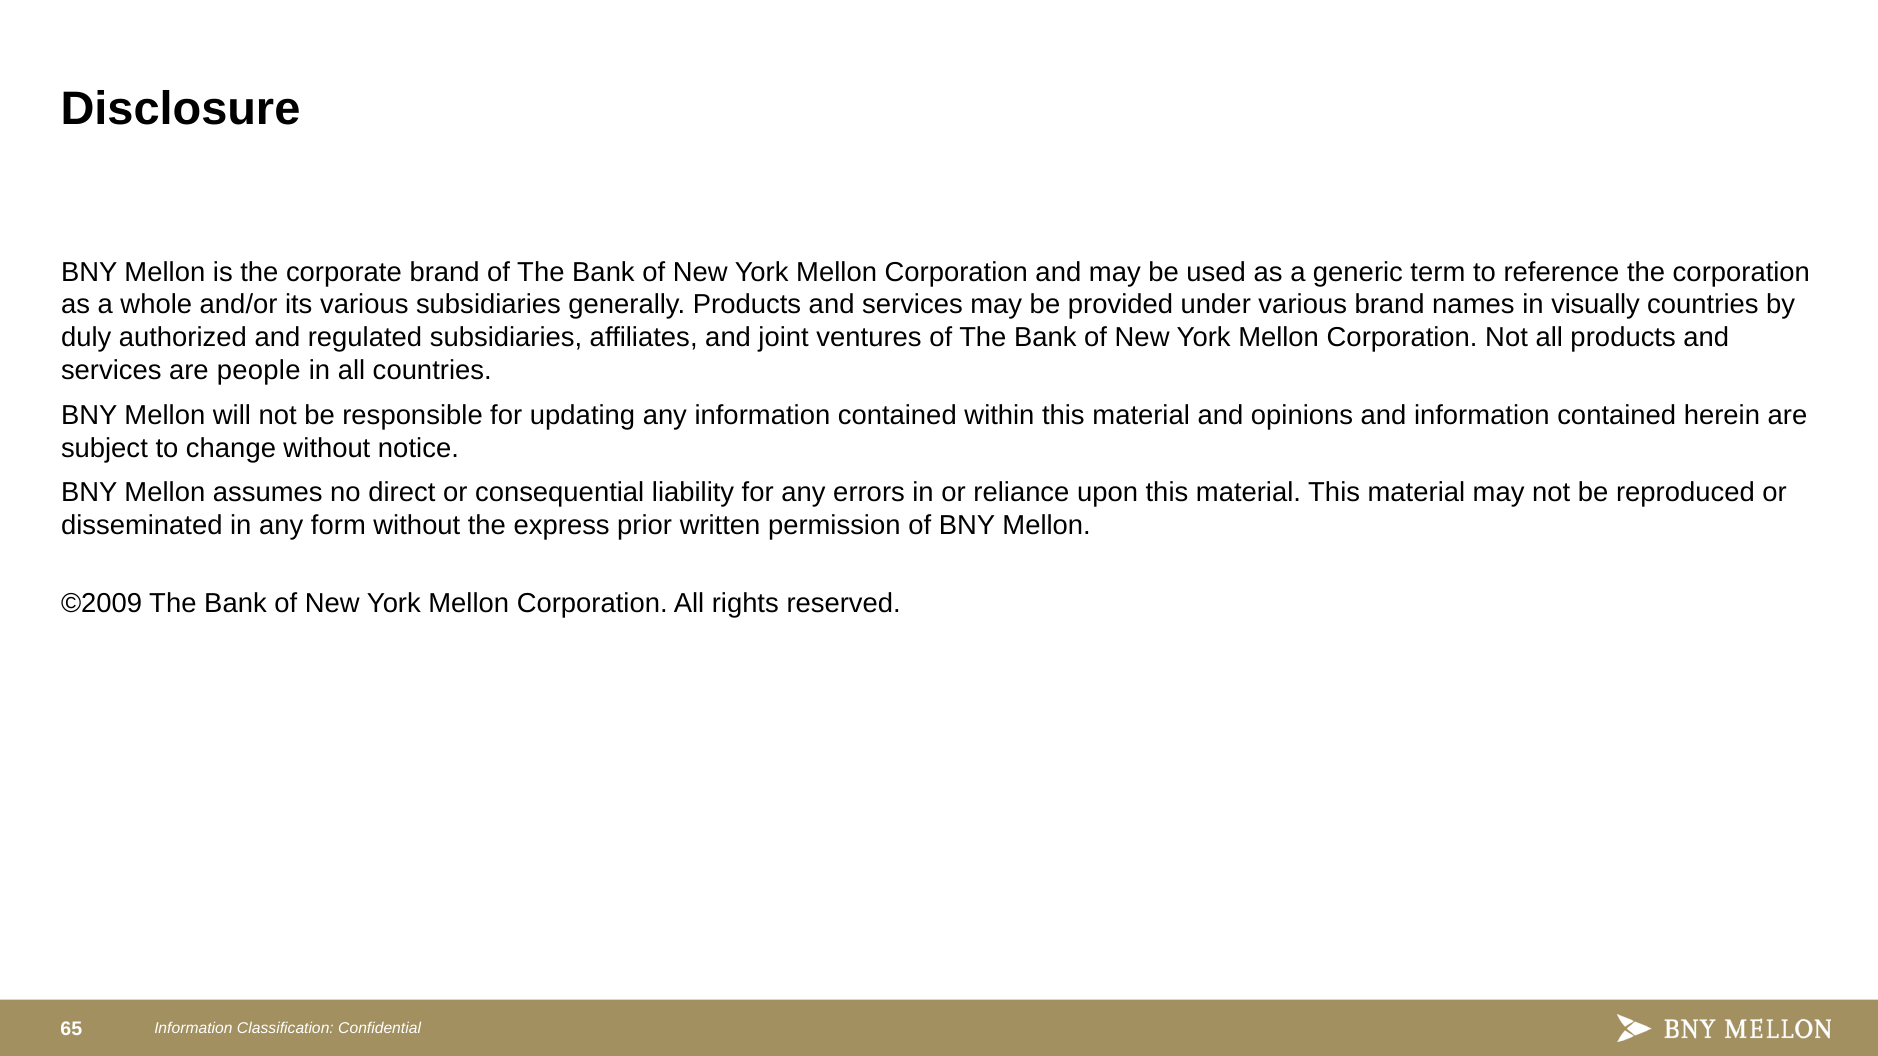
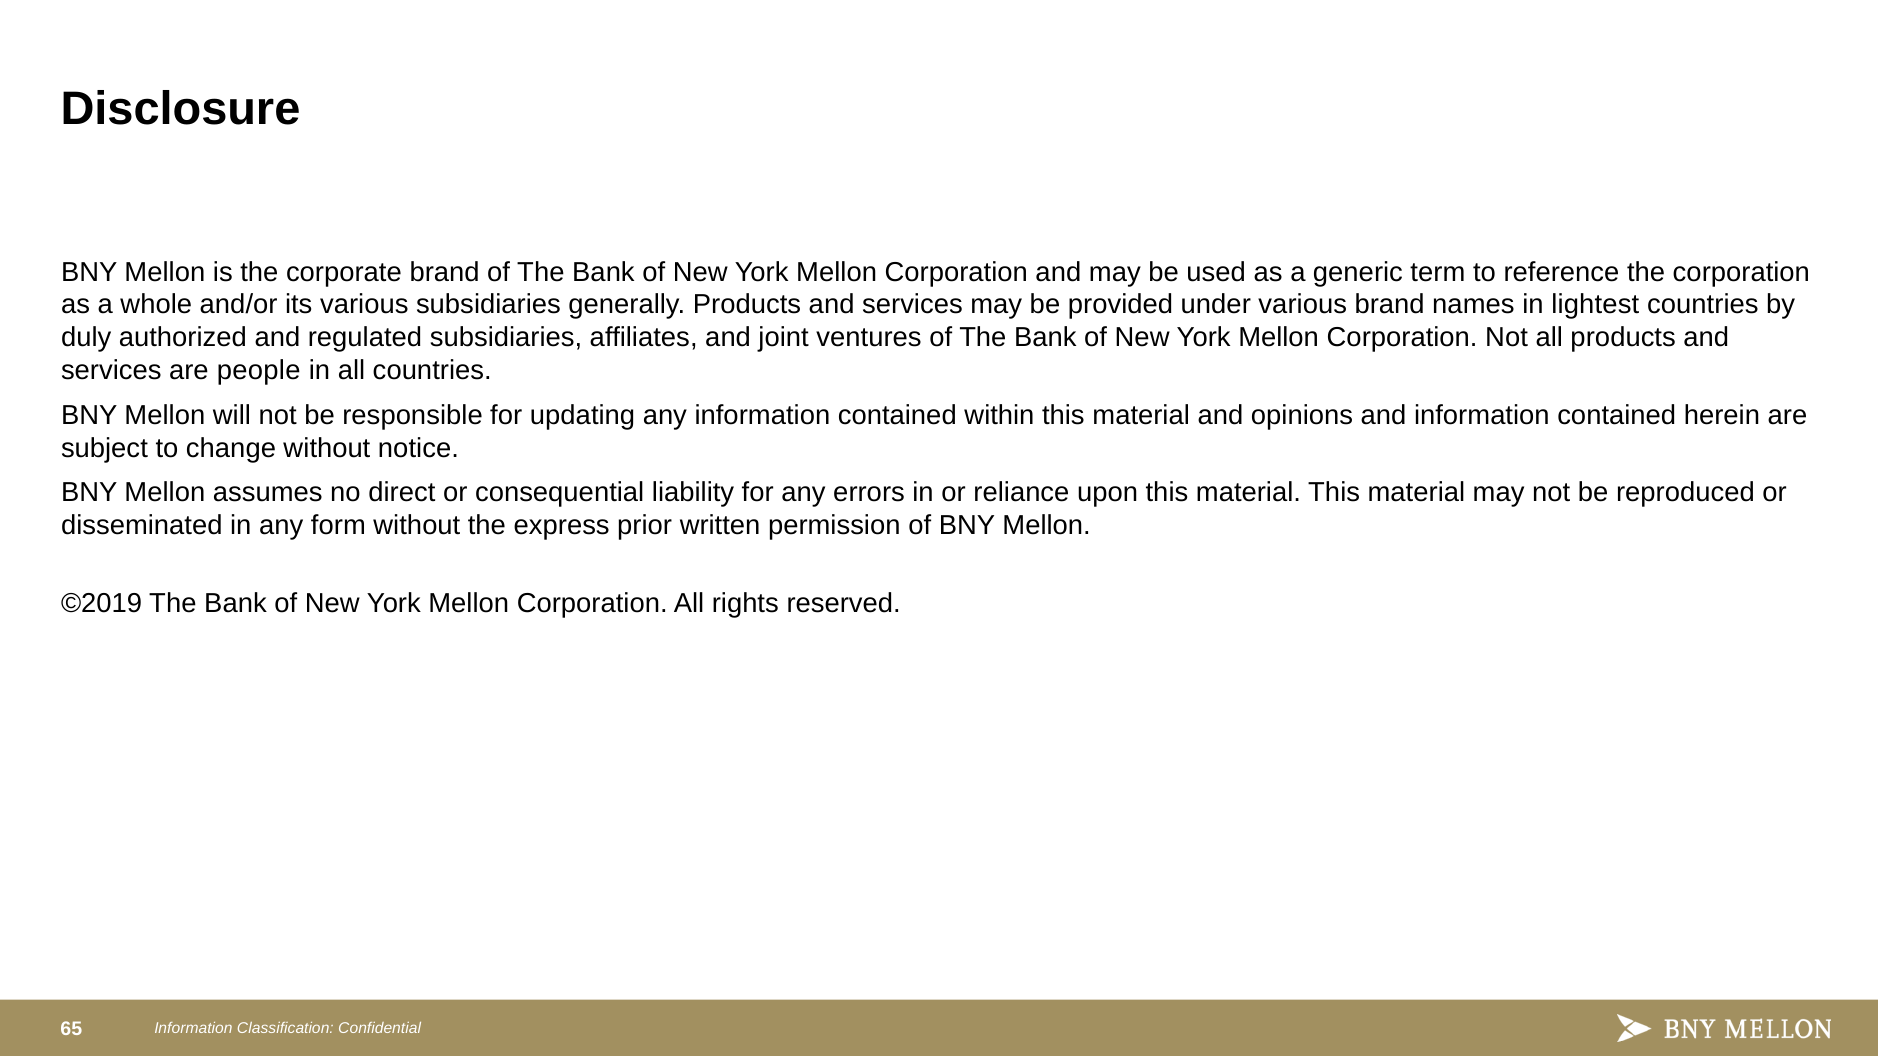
visually: visually -> lightest
©2009: ©2009 -> ©2019
